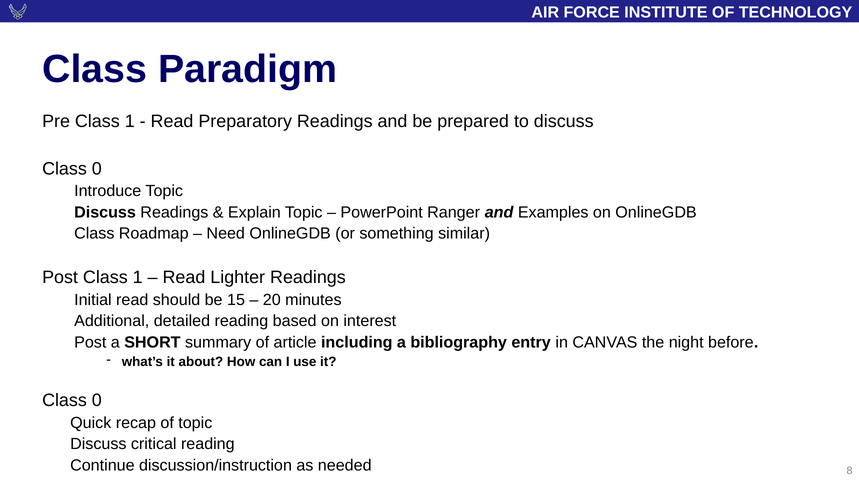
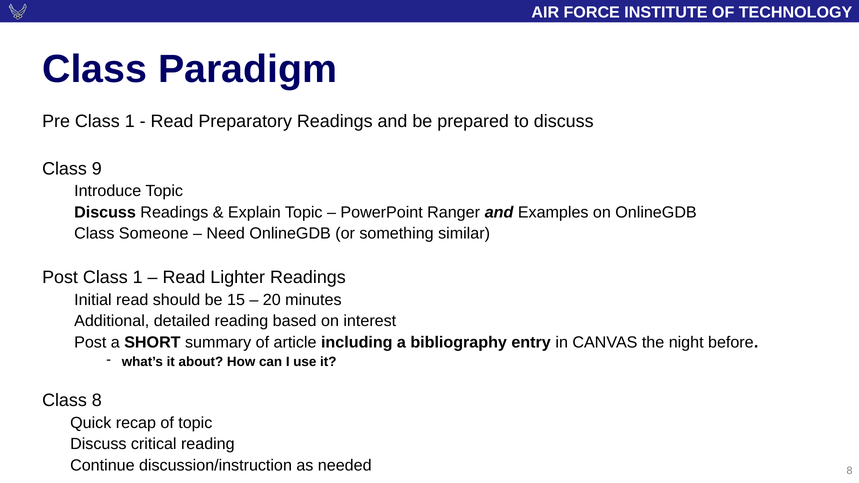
0 at (97, 169): 0 -> 9
Roadmap: Roadmap -> Someone
0 at (97, 401): 0 -> 8
